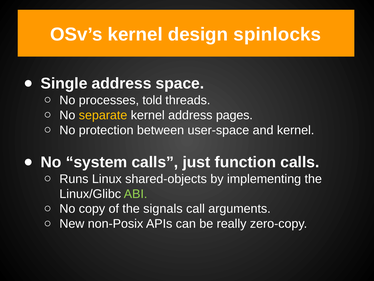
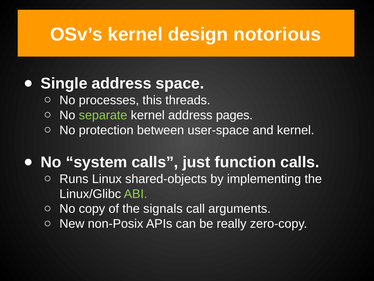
spinlocks: spinlocks -> notorious
told: told -> this
separate colour: yellow -> light green
